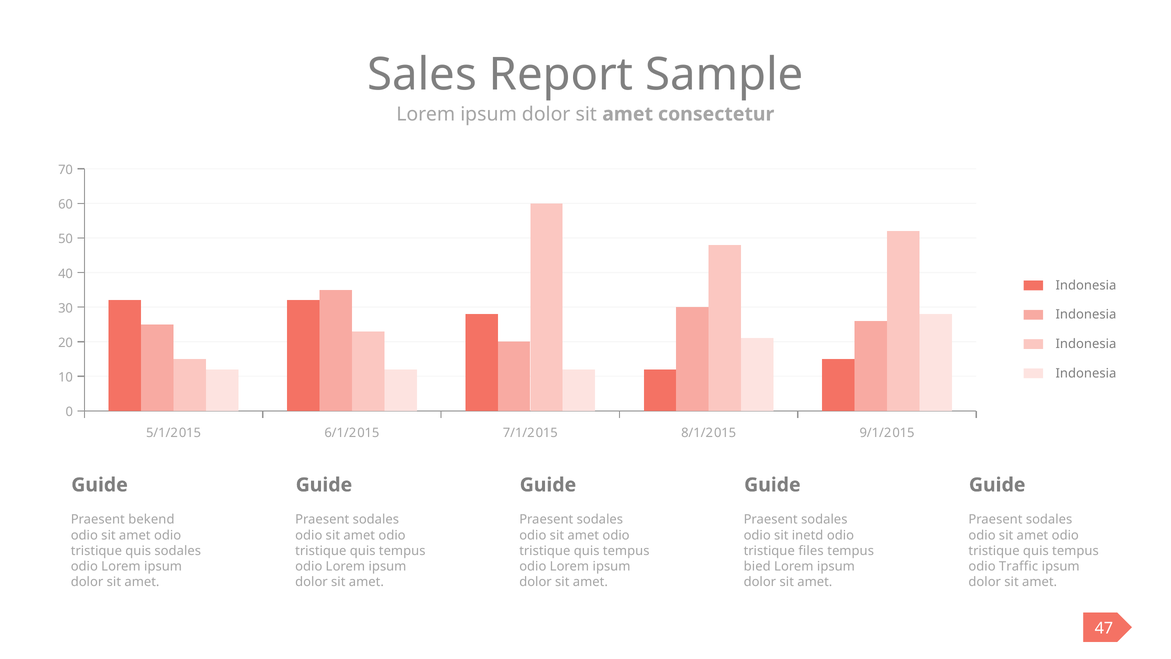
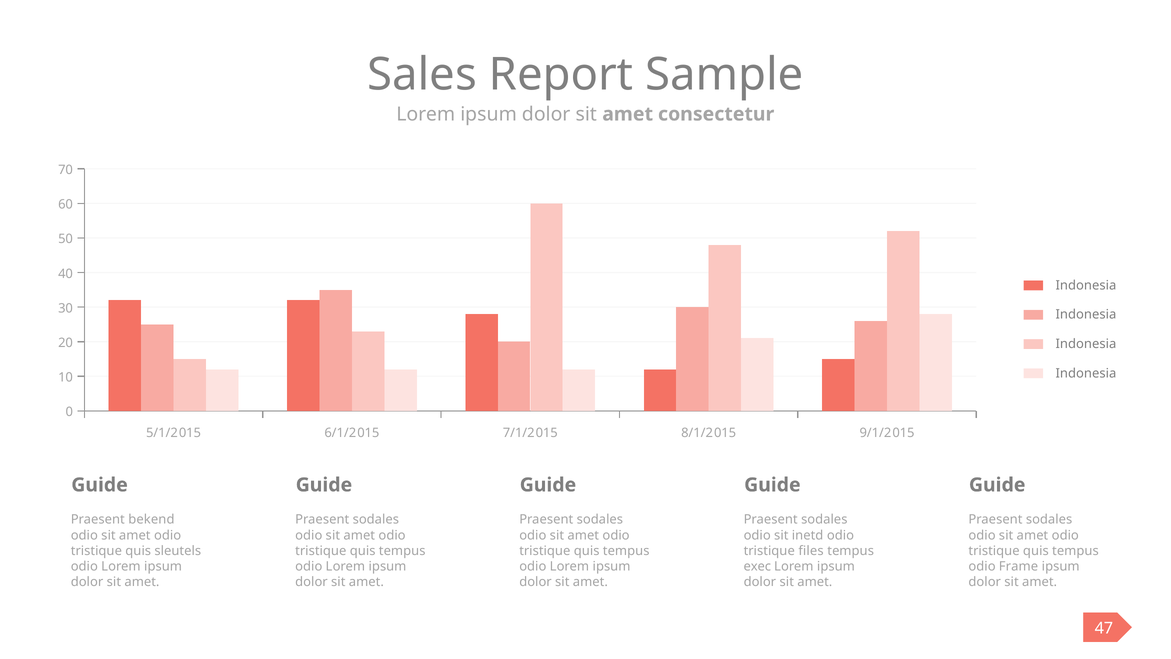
quis sodales: sodales -> sleutels
bied: bied -> exec
Traffic: Traffic -> Frame
